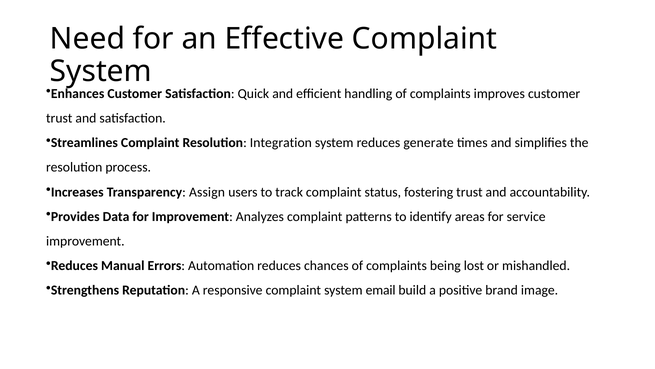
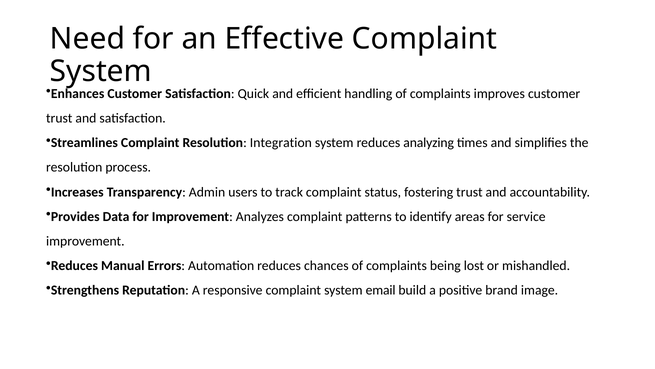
generate: generate -> analyzing
Assign: Assign -> Admin
